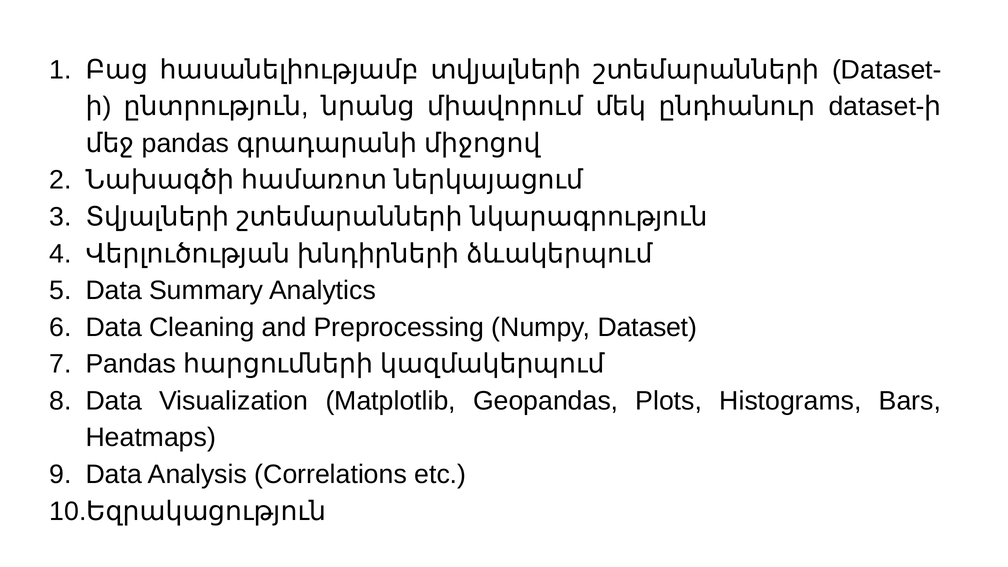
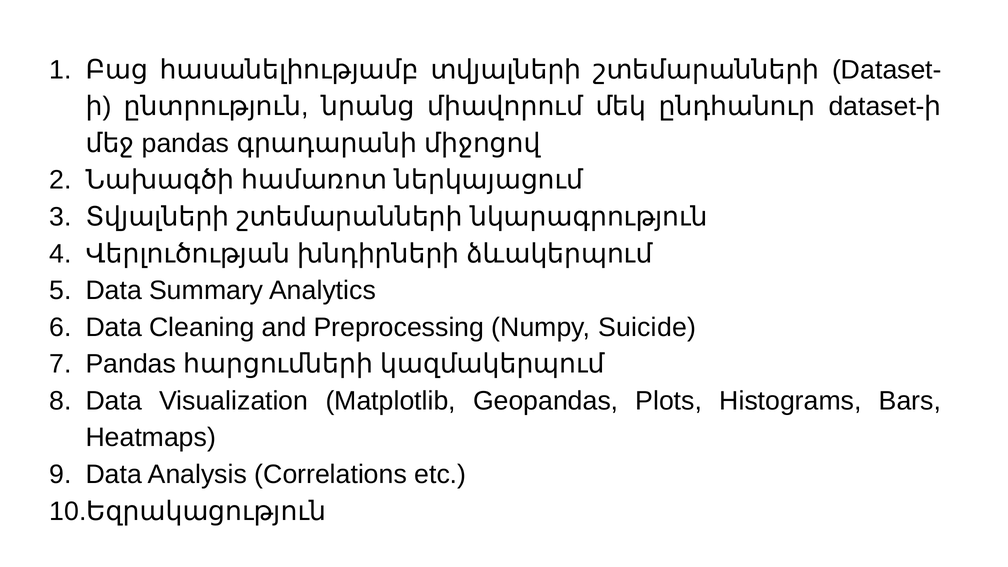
Dataset: Dataset -> Suicide
